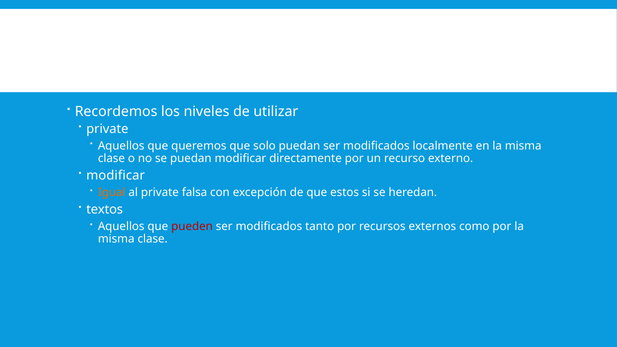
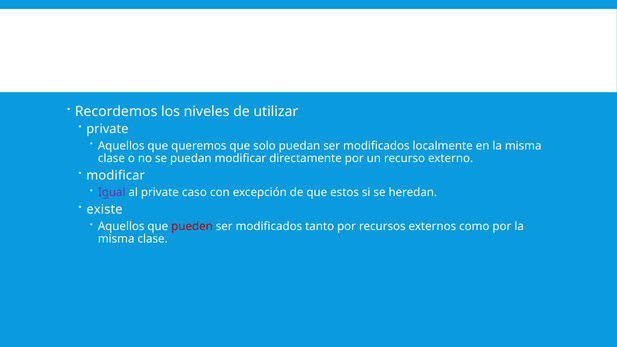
Igual colour: orange -> purple
falsa: falsa -> caso
textos: textos -> existe
